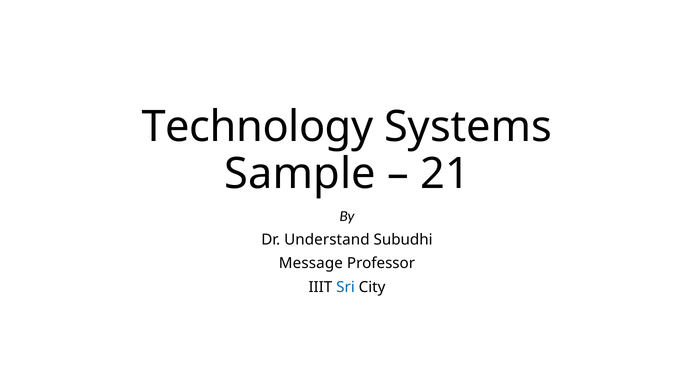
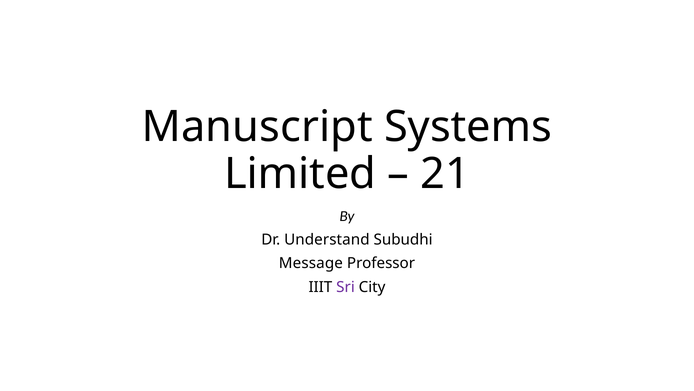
Technology: Technology -> Manuscript
Sample: Sample -> Limited
Sri colour: blue -> purple
